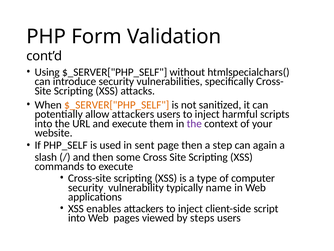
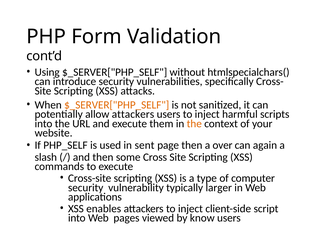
the at (194, 123) colour: purple -> orange
step: step -> over
name: name -> larger
steps: steps -> know
